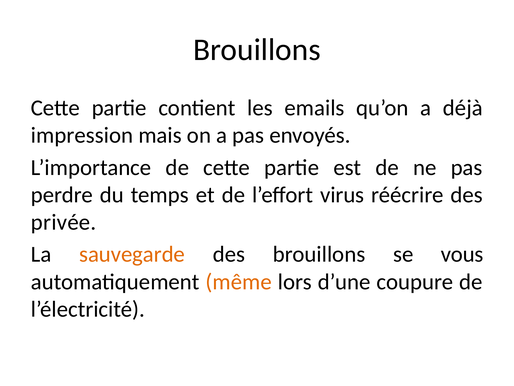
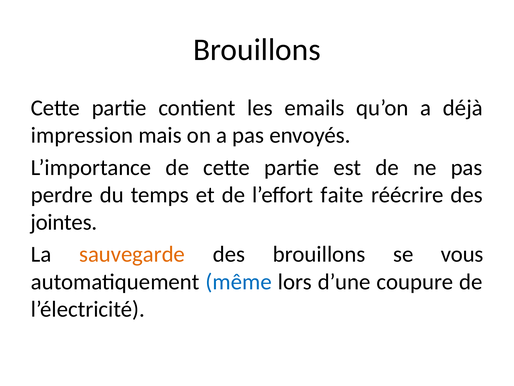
virus: virus -> faite
privée: privée -> jointes
même colour: orange -> blue
